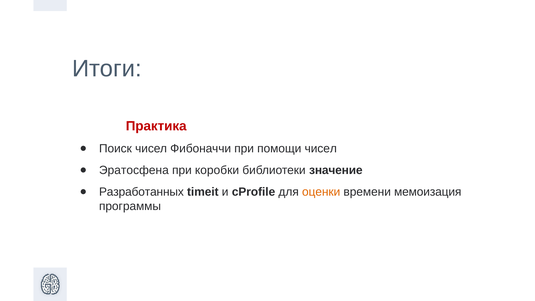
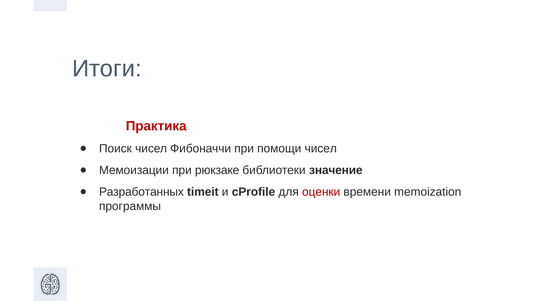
Эратосфена: Эратосфена -> Мемоизации
коробки: коробки -> рюкзаке
оценки colour: orange -> red
мемоизация: мемоизация -> memoization
